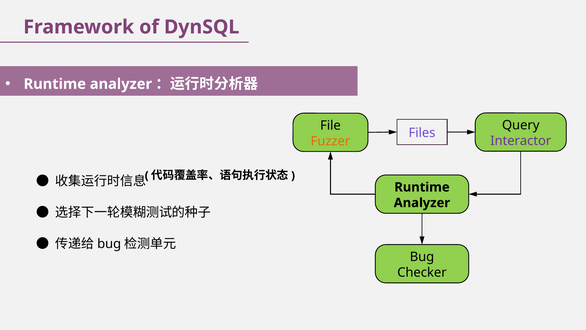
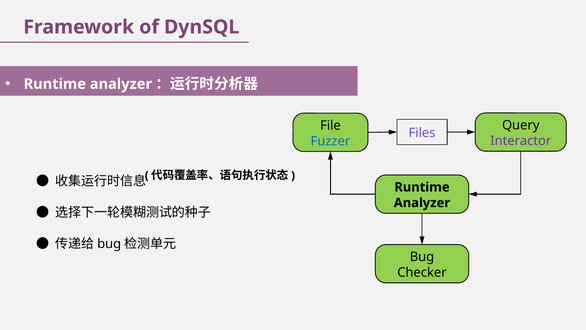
Fuzzer colour: orange -> blue
